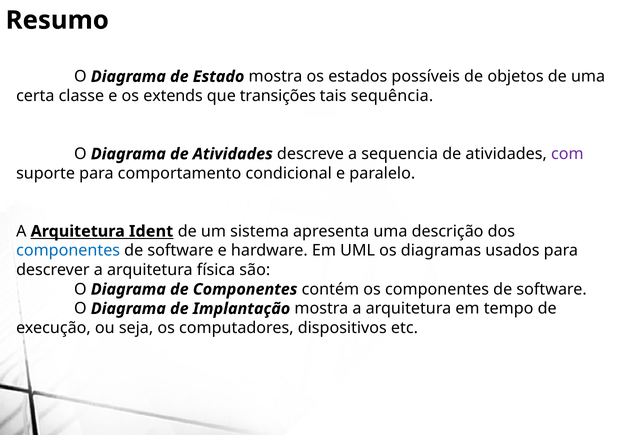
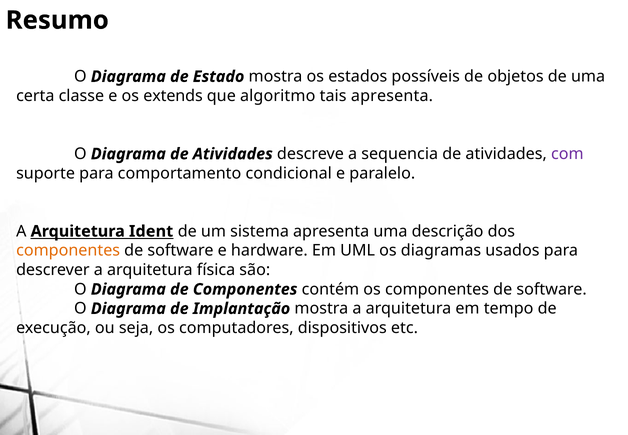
transições: transições -> algoritmo
tais sequência: sequência -> apresenta
componentes at (68, 251) colour: blue -> orange
